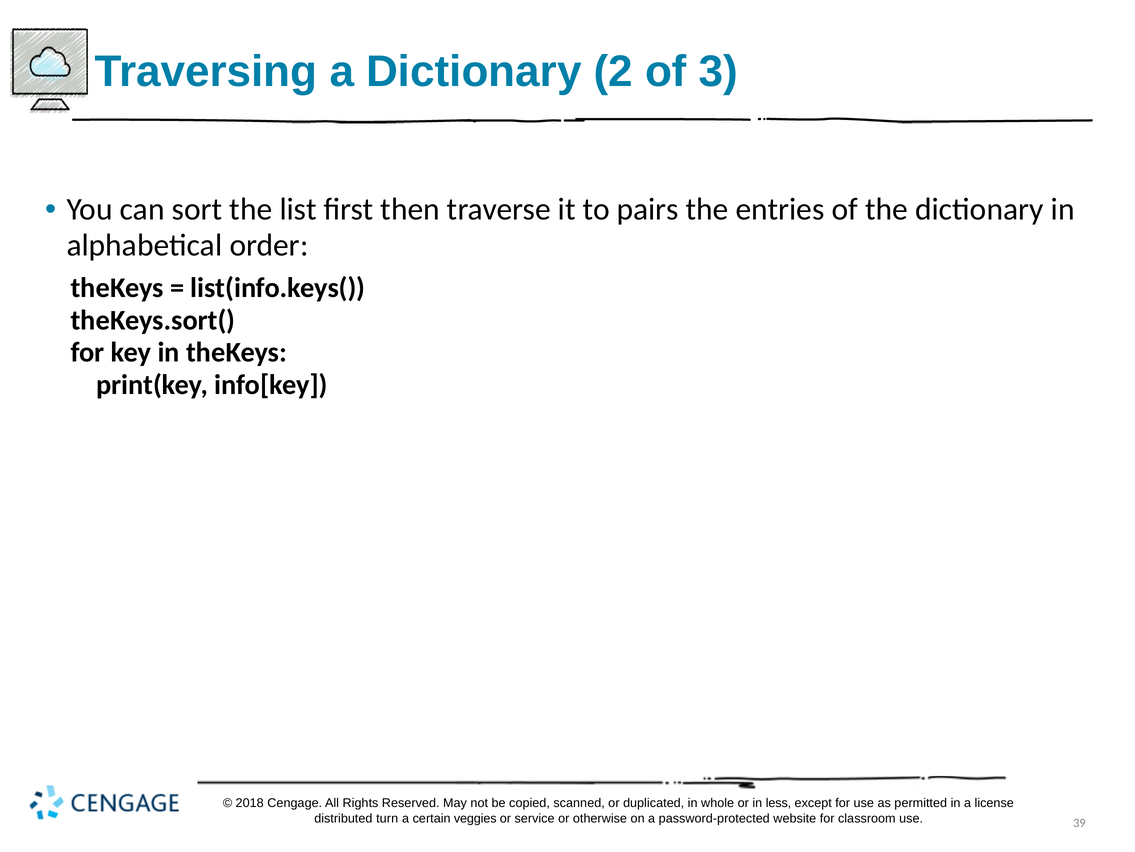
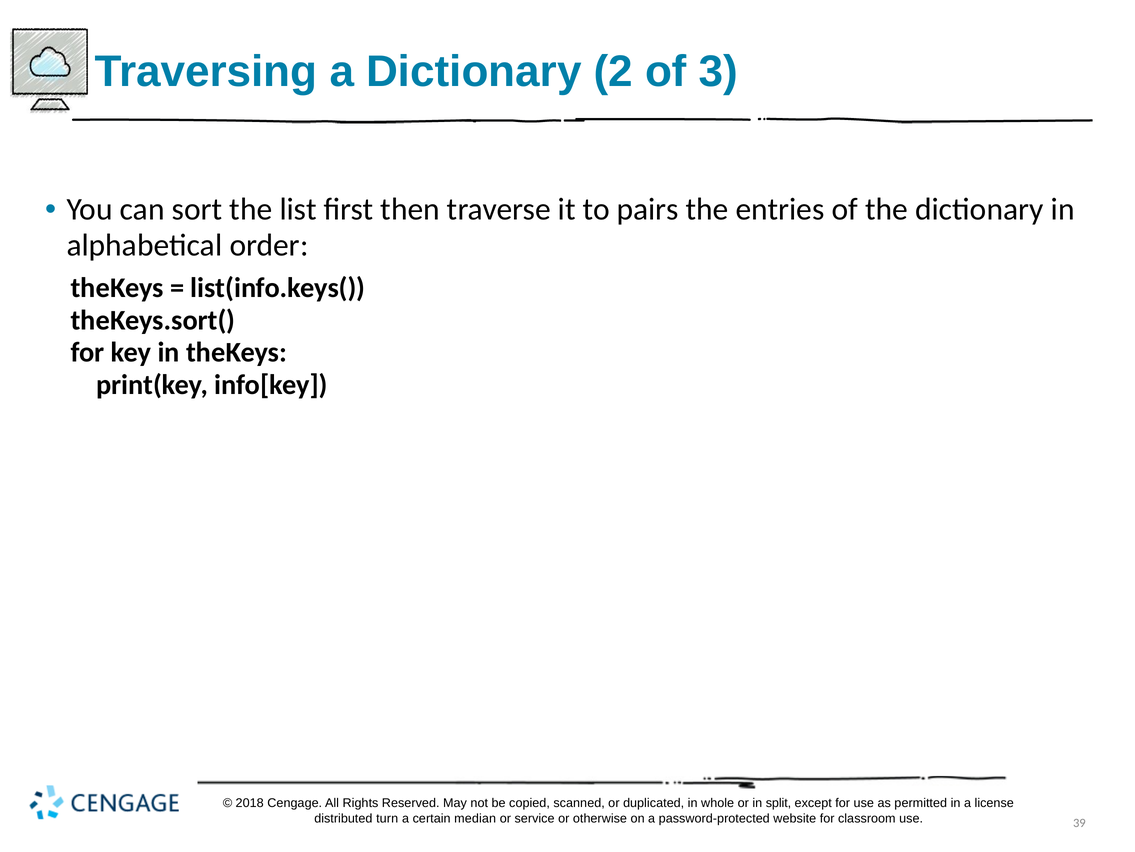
less: less -> split
veggies: veggies -> median
